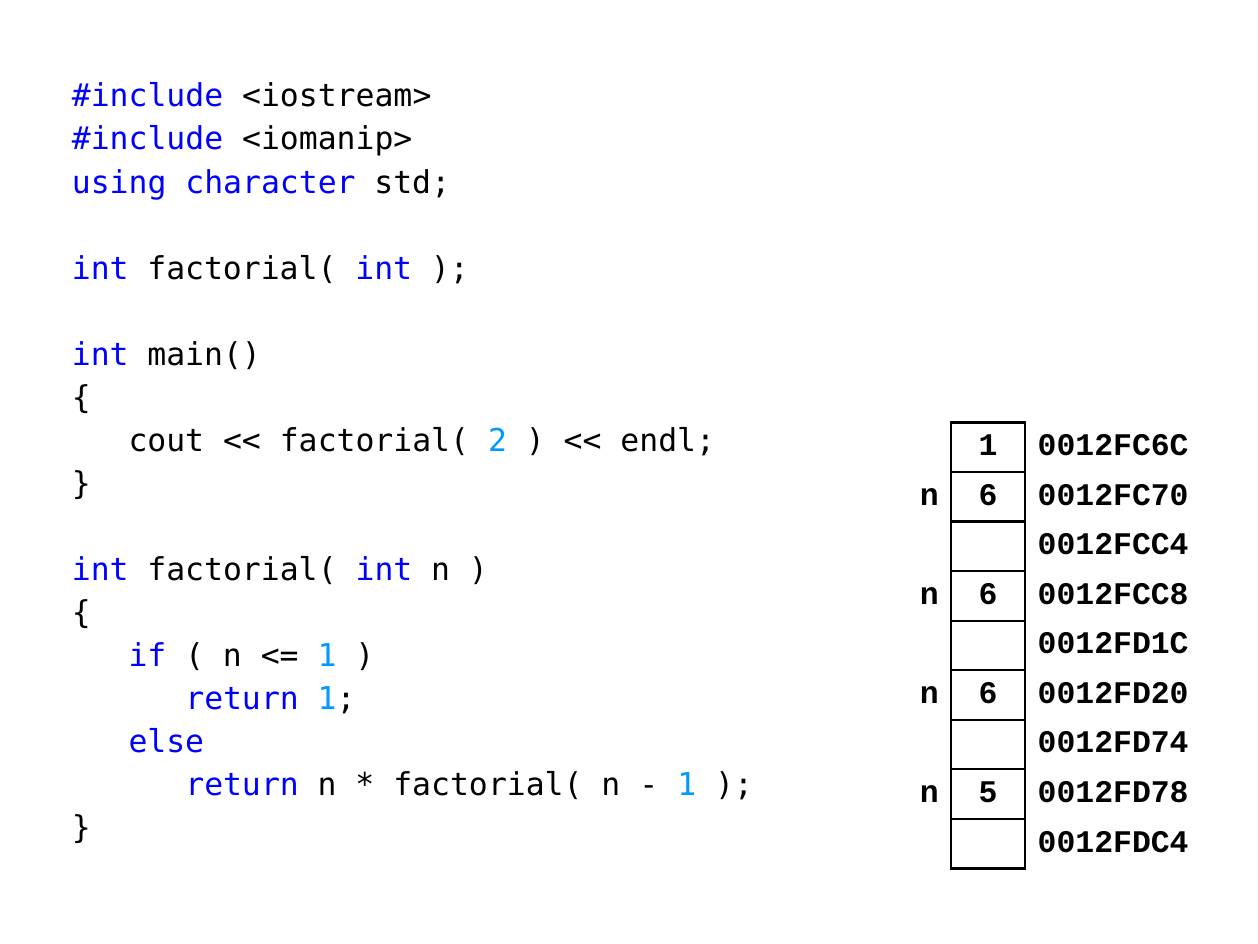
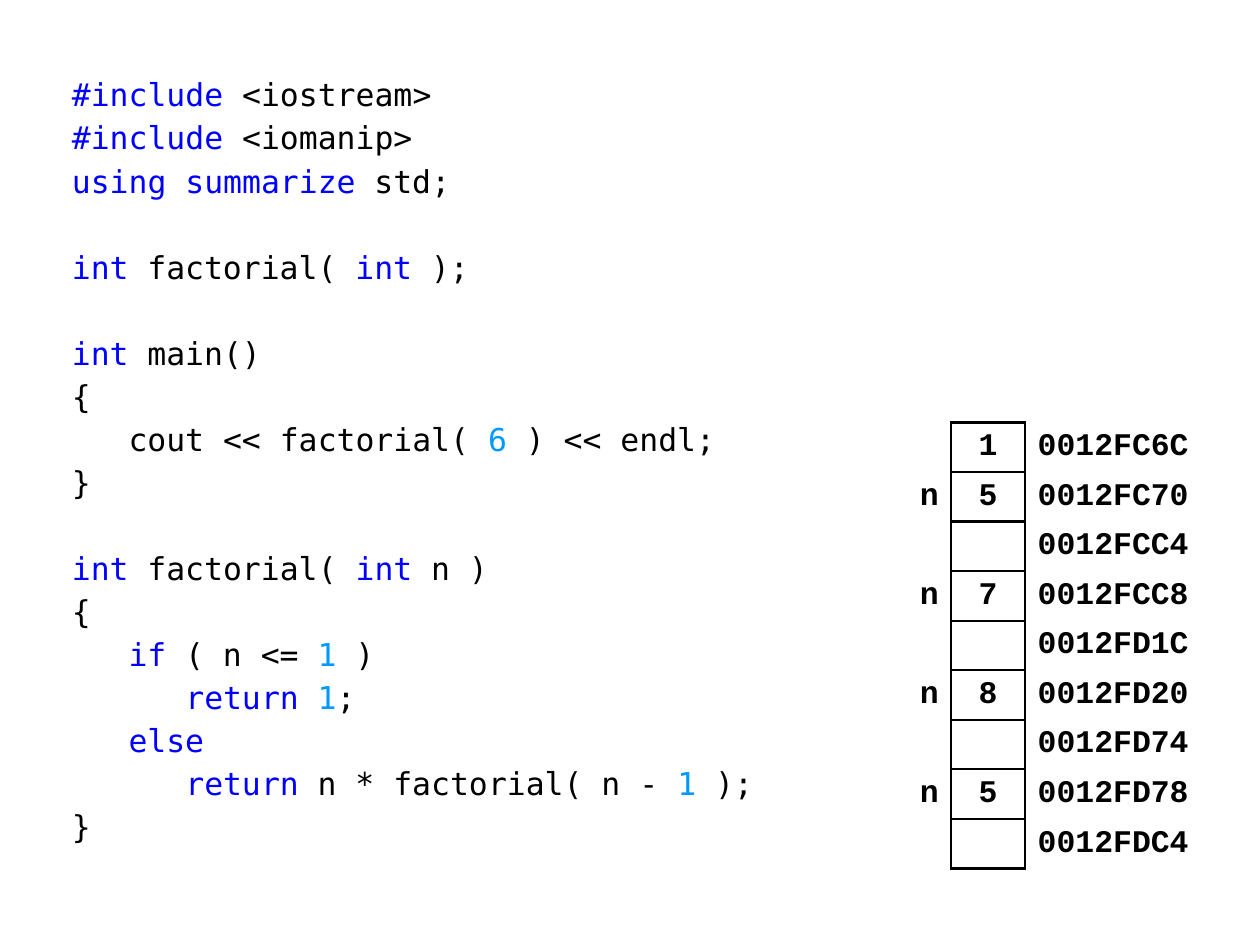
character: character -> summarize
2: 2 -> 6
6 at (988, 495): 6 -> 5
6 at (988, 594): 6 -> 7
6 at (988, 693): 6 -> 8
